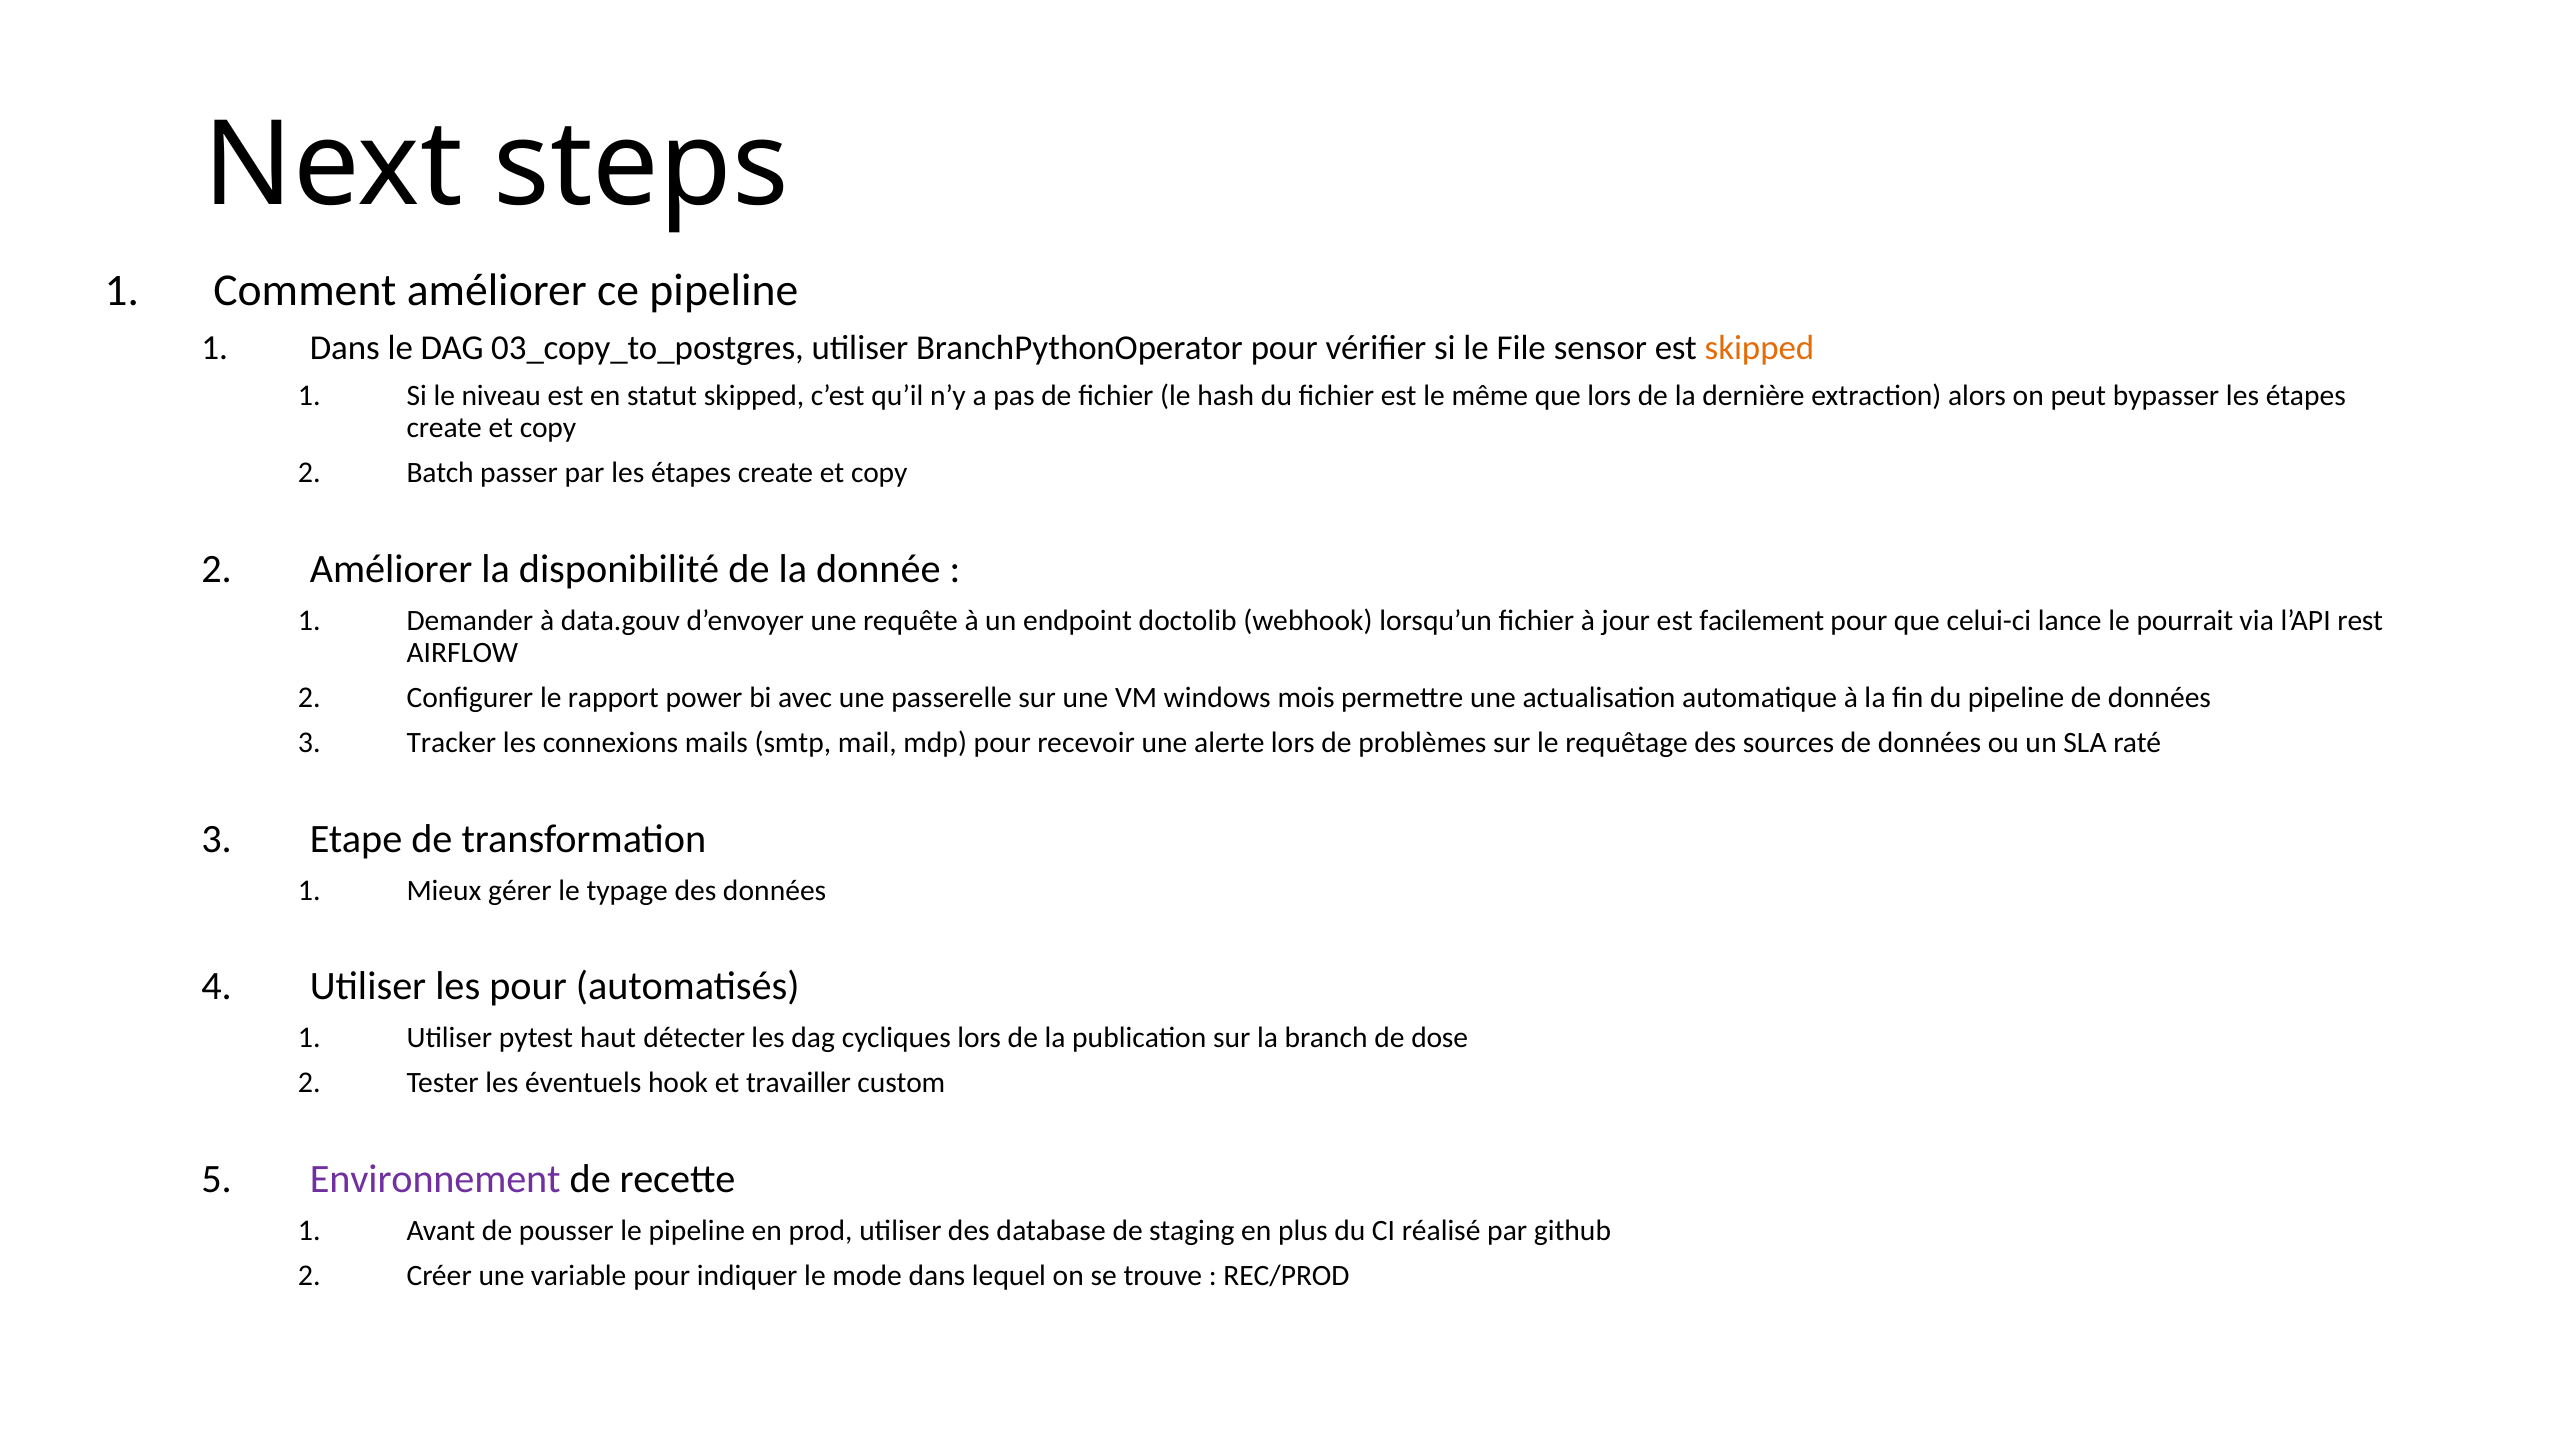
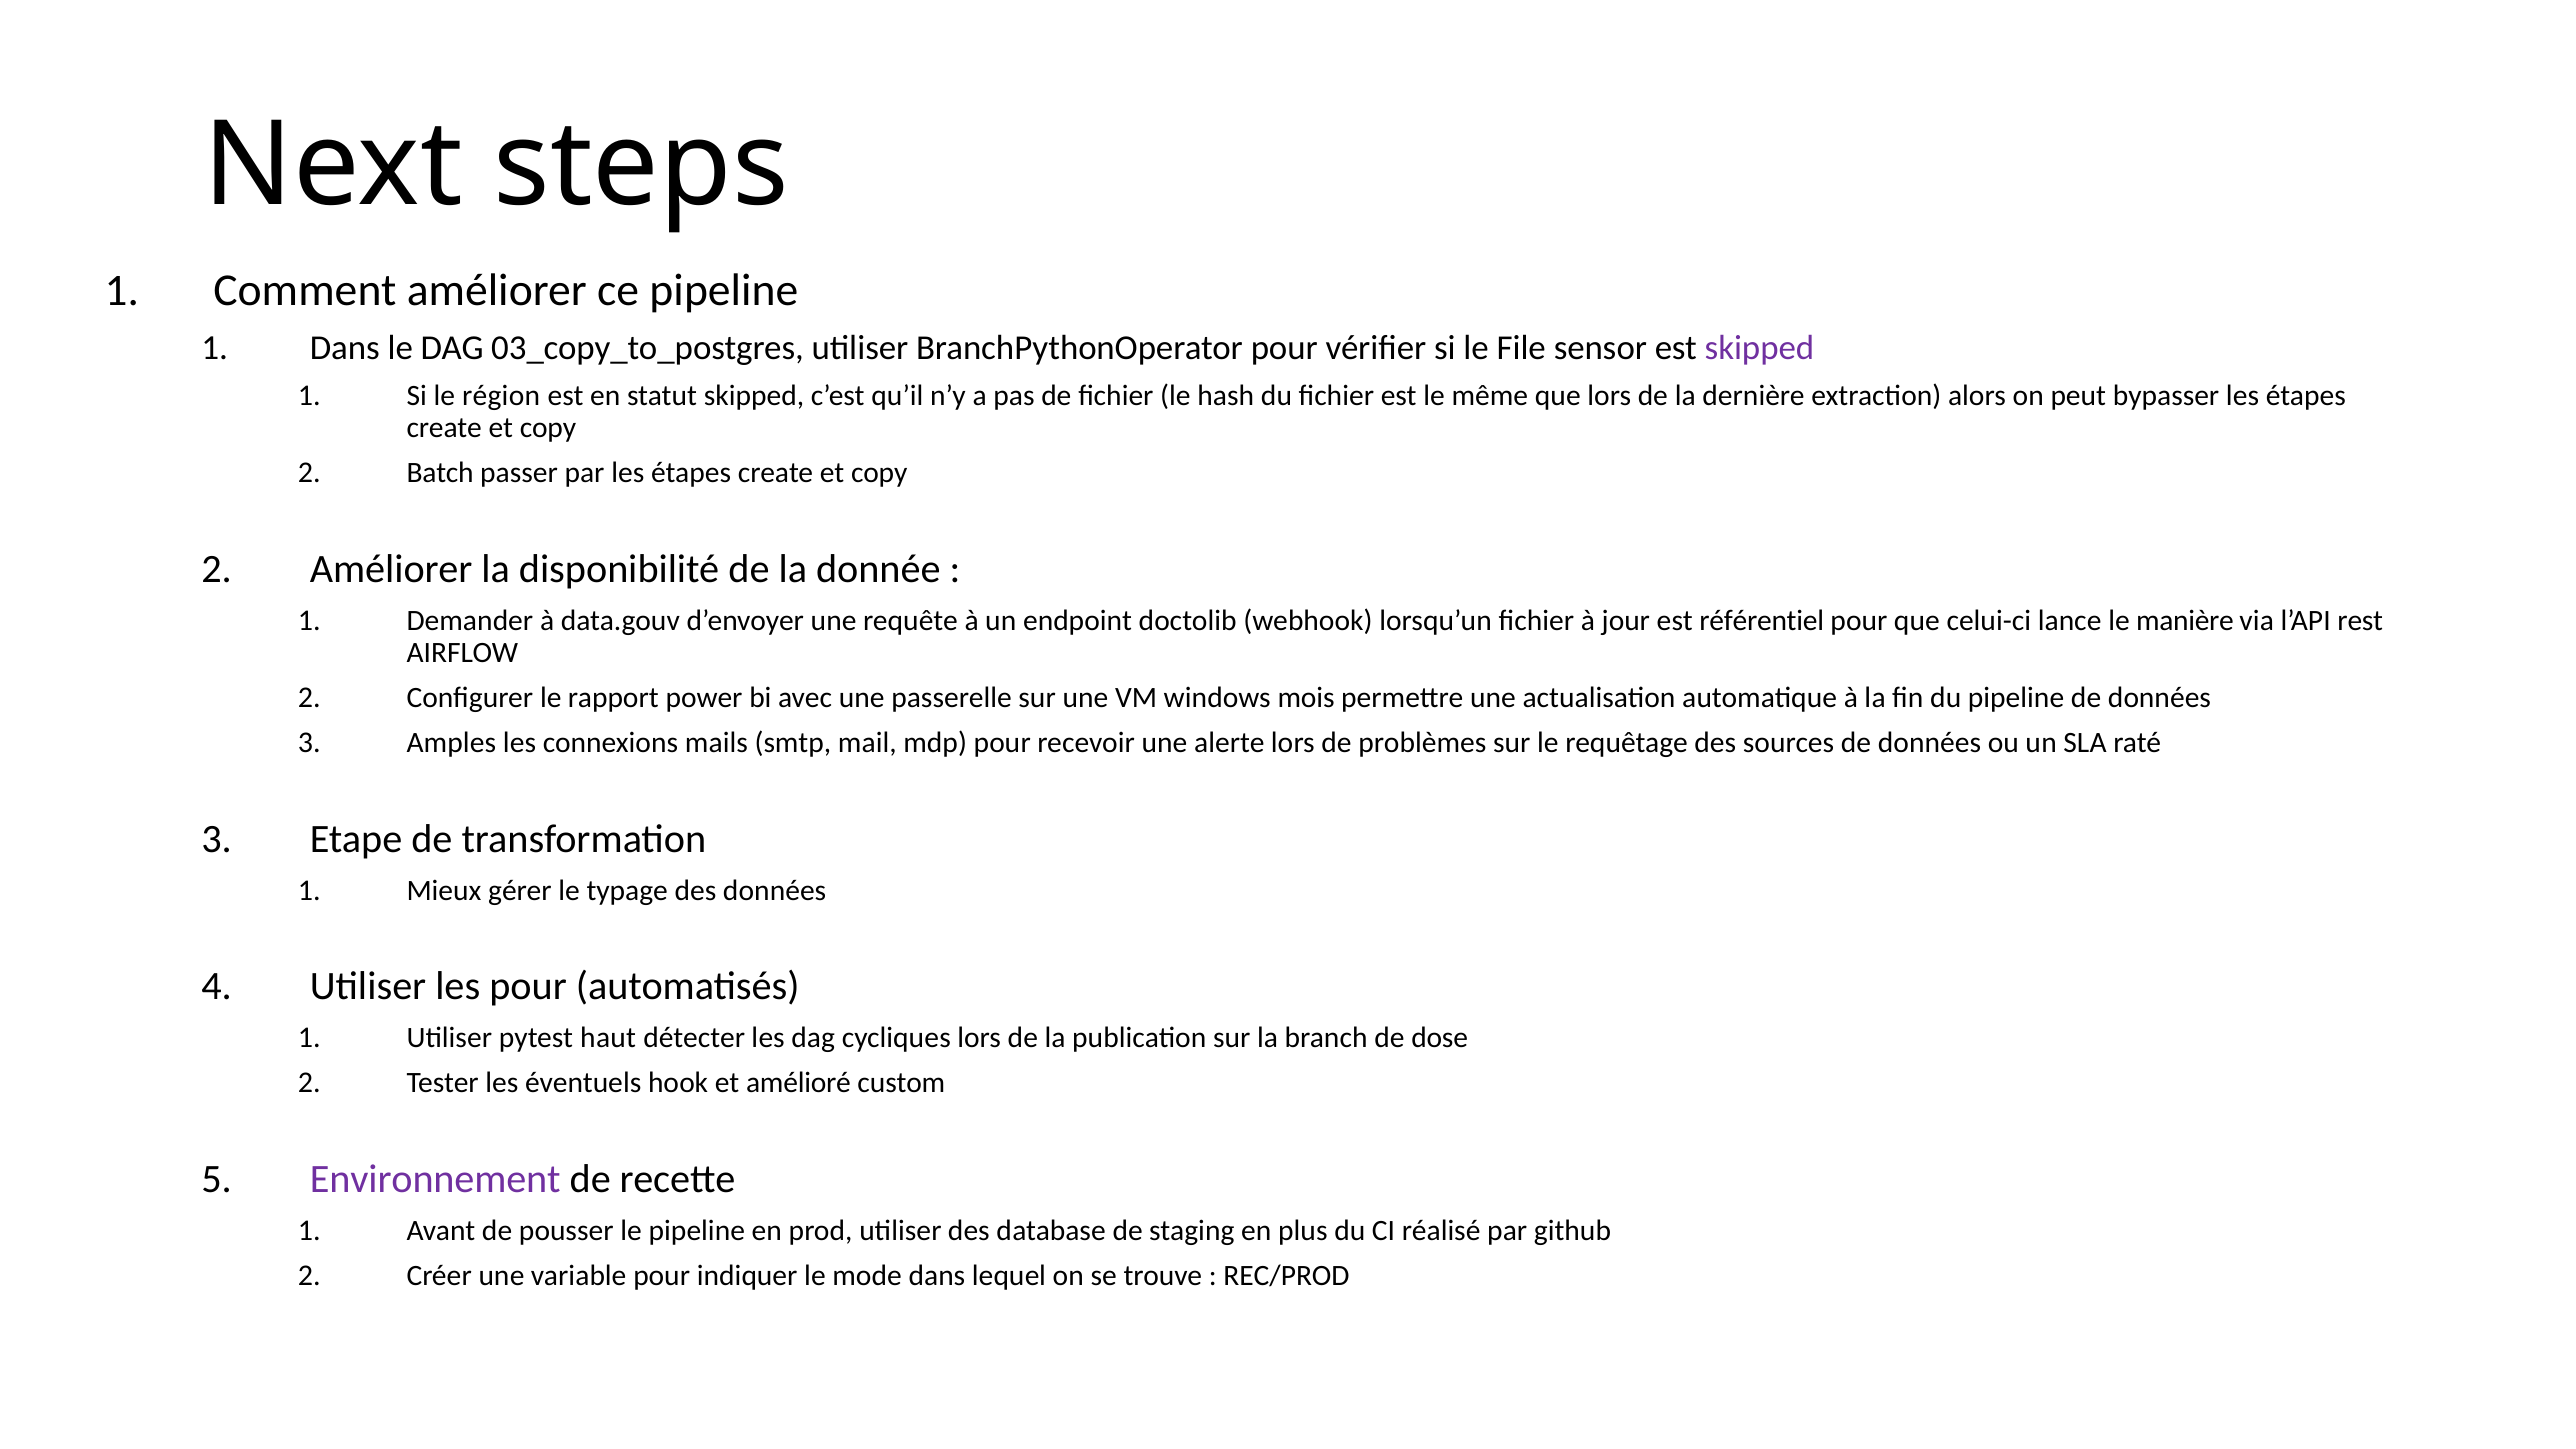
skipped at (1759, 348) colour: orange -> purple
niveau: niveau -> région
facilement: facilement -> référentiel
pourrait: pourrait -> manière
Tracker: Tracker -> Amples
travailler: travailler -> amélioré
